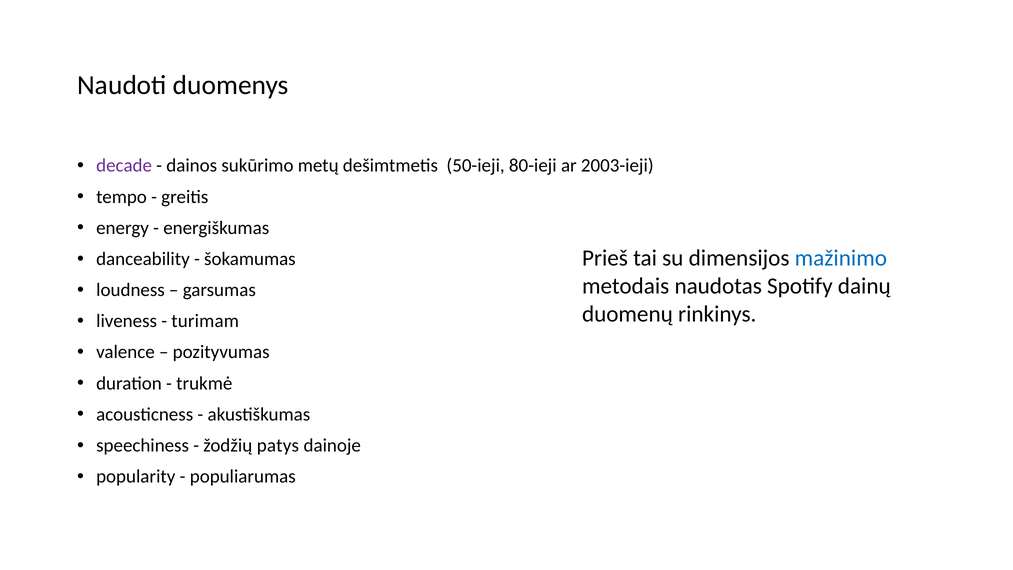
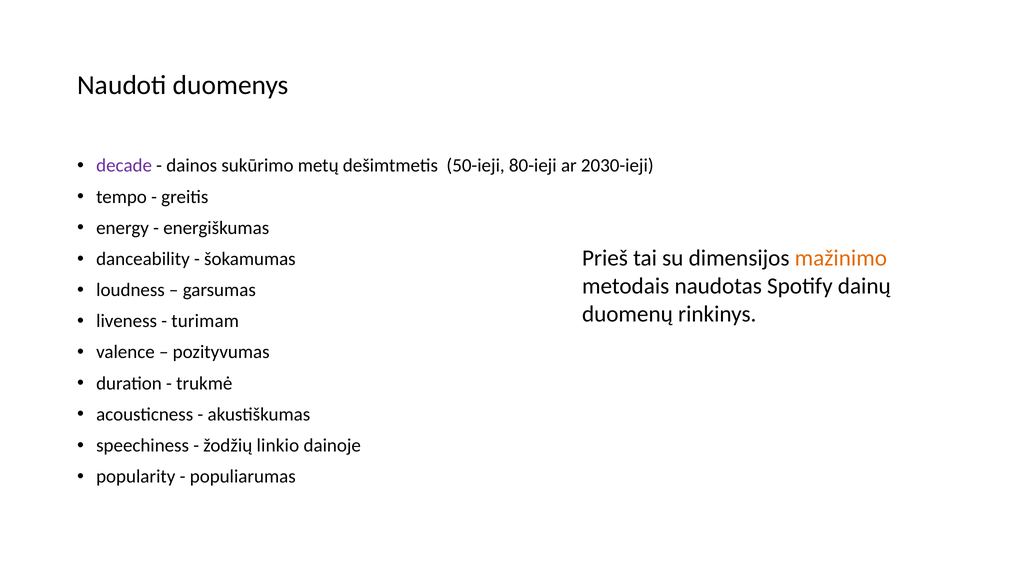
2003-ieji: 2003-ieji -> 2030-ieji
mažinimo colour: blue -> orange
patys: patys -> linkio
